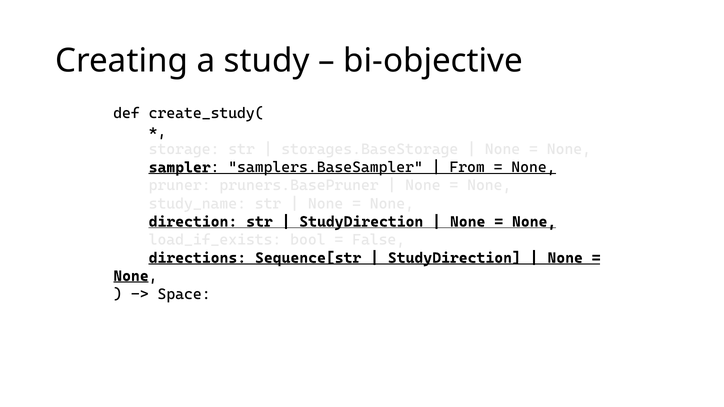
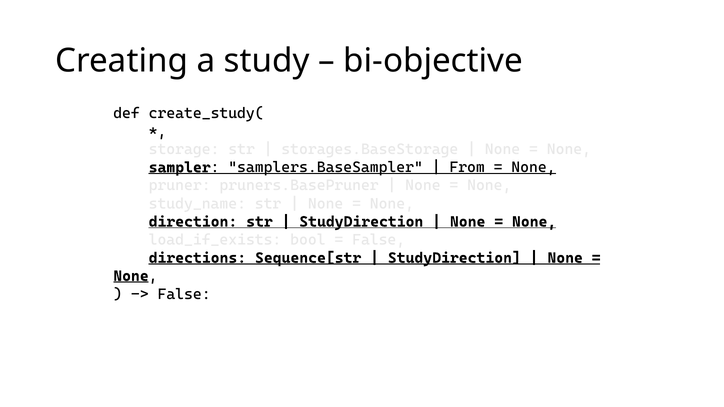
Space at (184, 294): Space -> False
